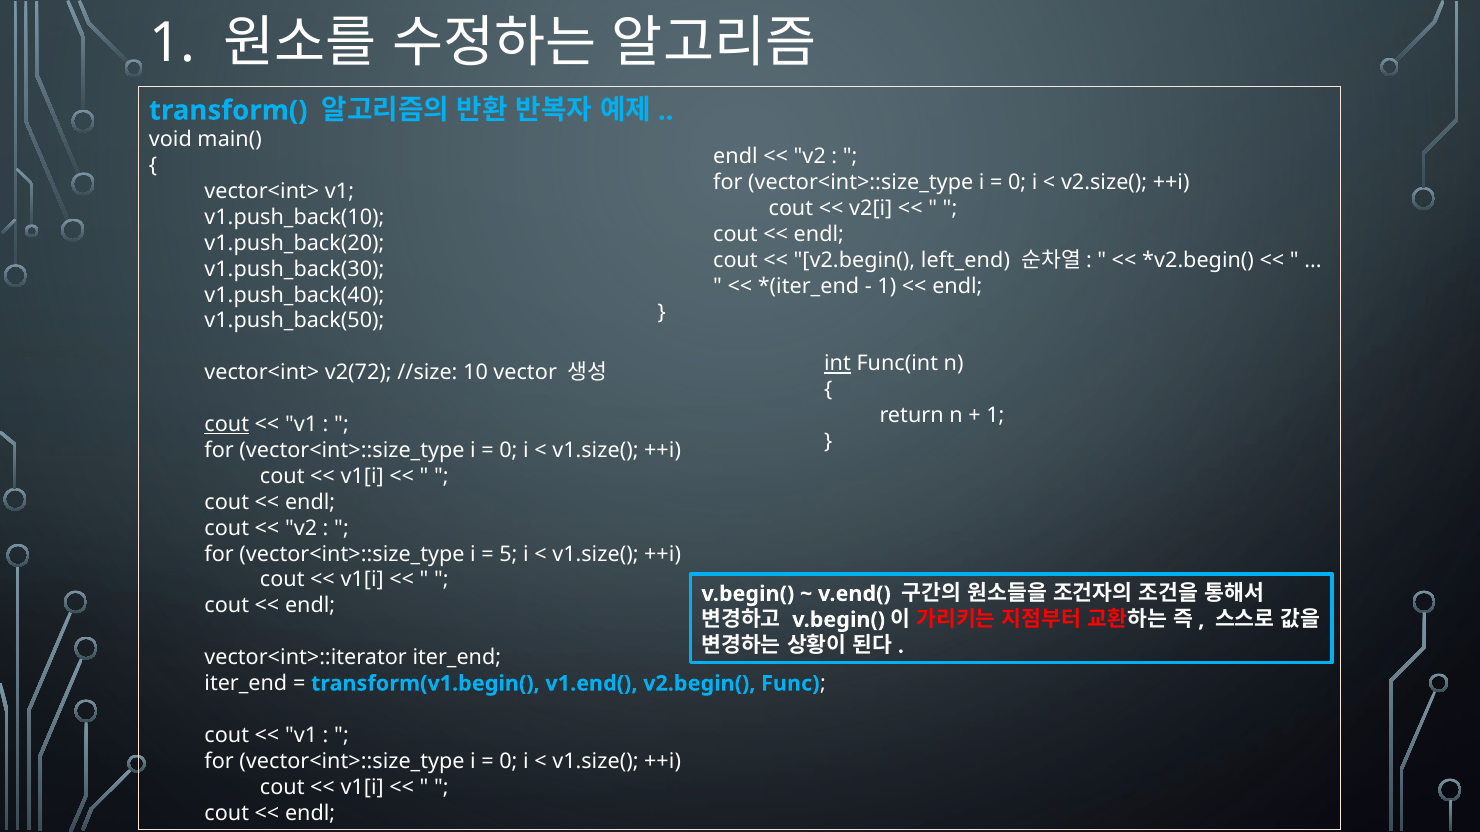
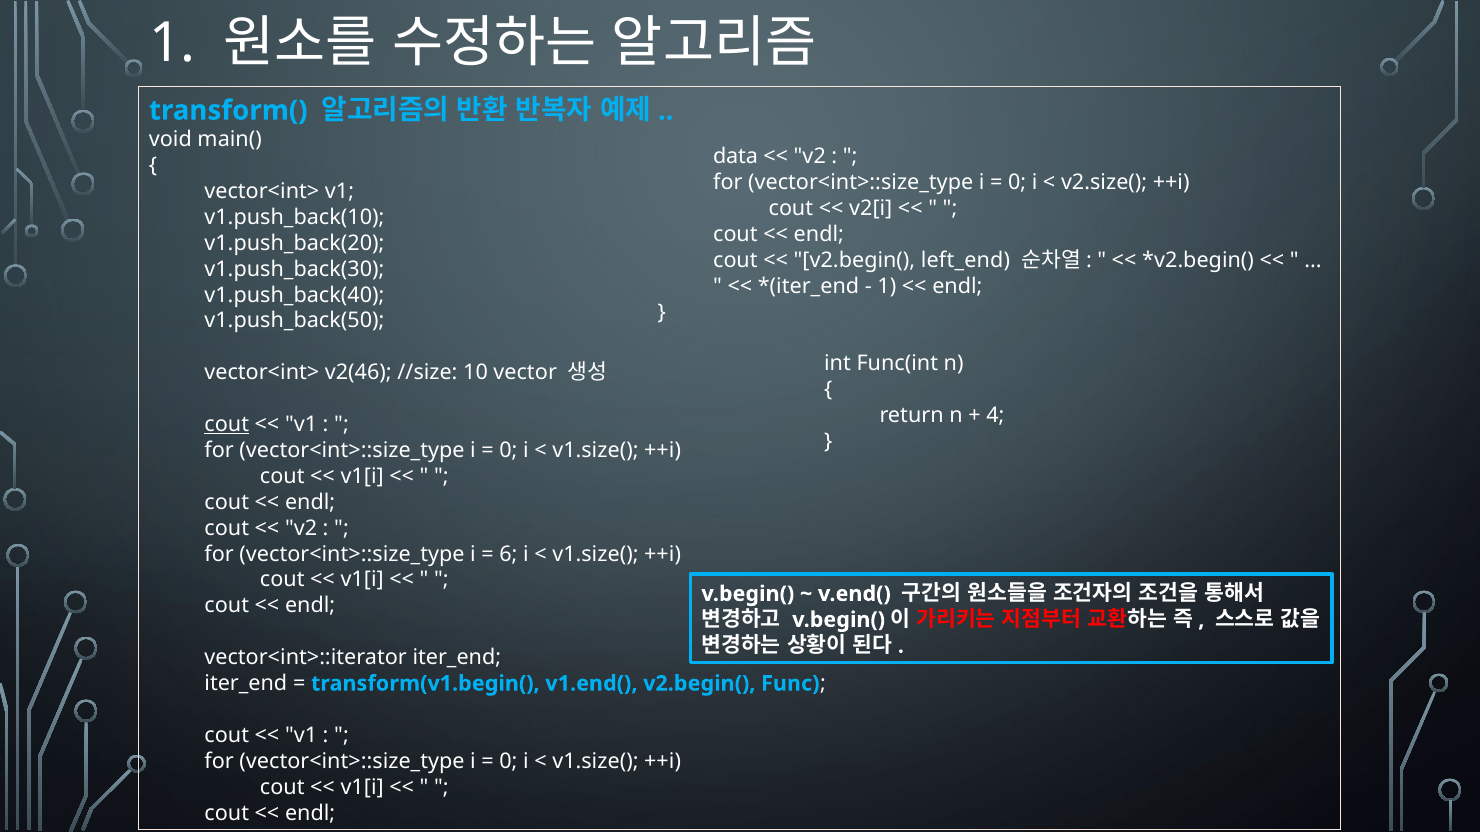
endl at (735, 157): endl -> data
int underline: present -> none
v2(72: v2(72 -> v2(46
1 at (995, 416): 1 -> 4
5: 5 -> 6
